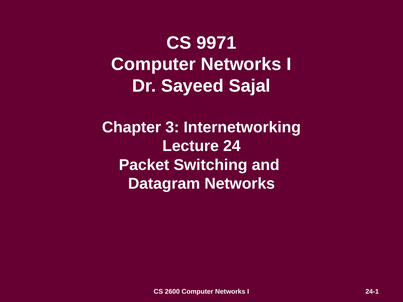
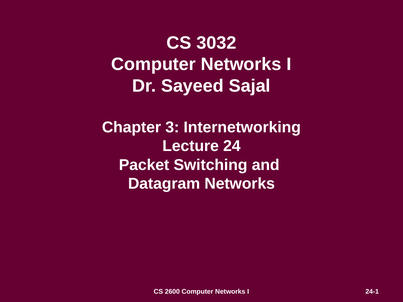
9971: 9971 -> 3032
